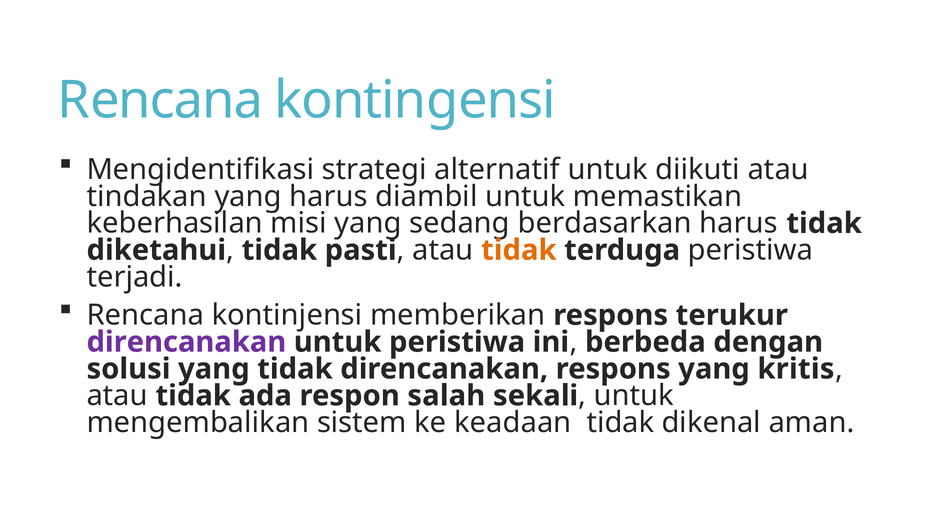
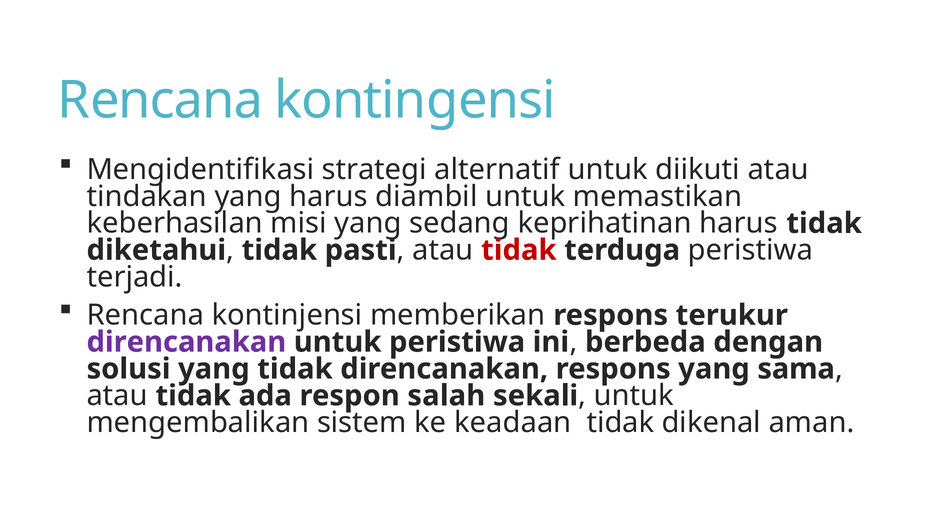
berdasarkan: berdasarkan -> keprihatinan
tidak at (519, 250) colour: orange -> red
kritis: kritis -> sama
